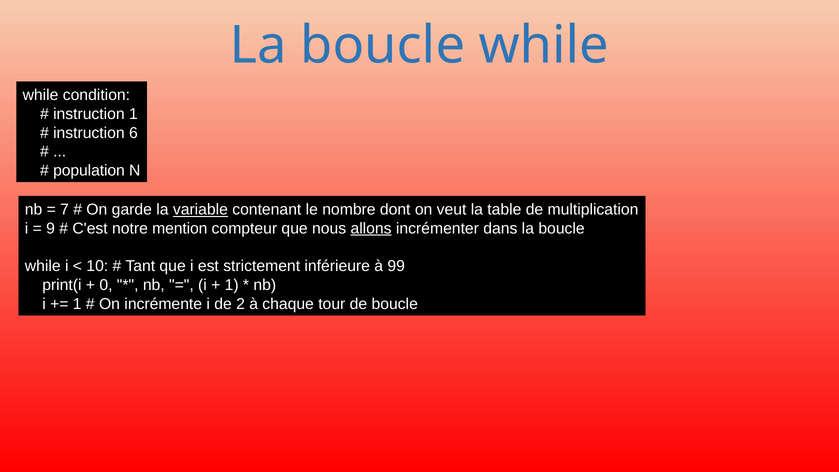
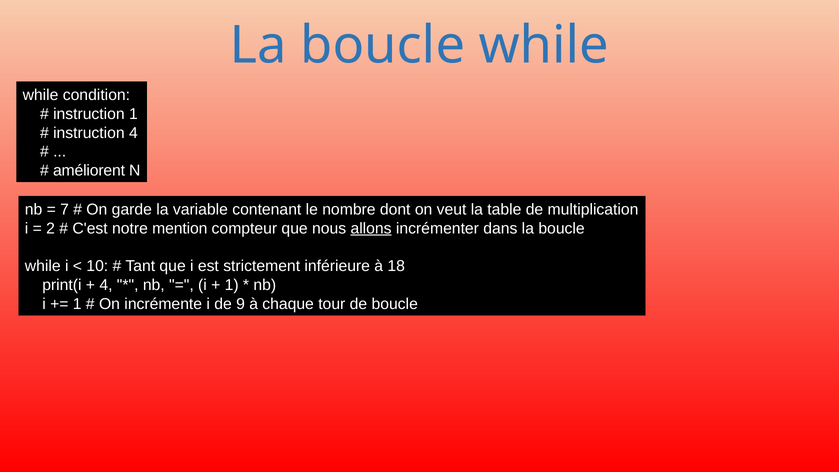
instruction 6: 6 -> 4
population: population -> améliorent
variable underline: present -> none
9: 9 -> 2
99: 99 -> 18
0 at (106, 285): 0 -> 4
2: 2 -> 9
